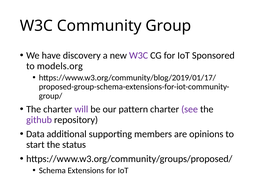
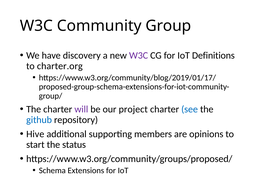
Sponsored: Sponsored -> Definitions
models.org: models.org -> charter.org
pattern: pattern -> project
see colour: purple -> blue
github colour: purple -> blue
Data: Data -> Hive
